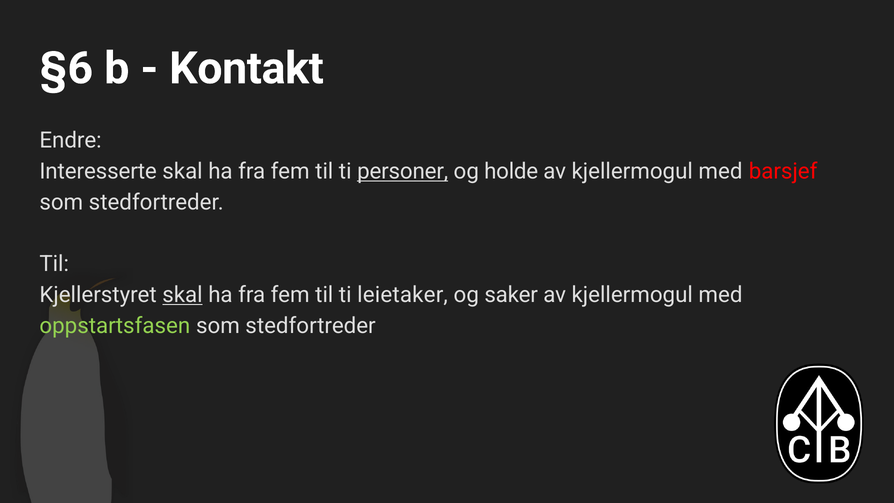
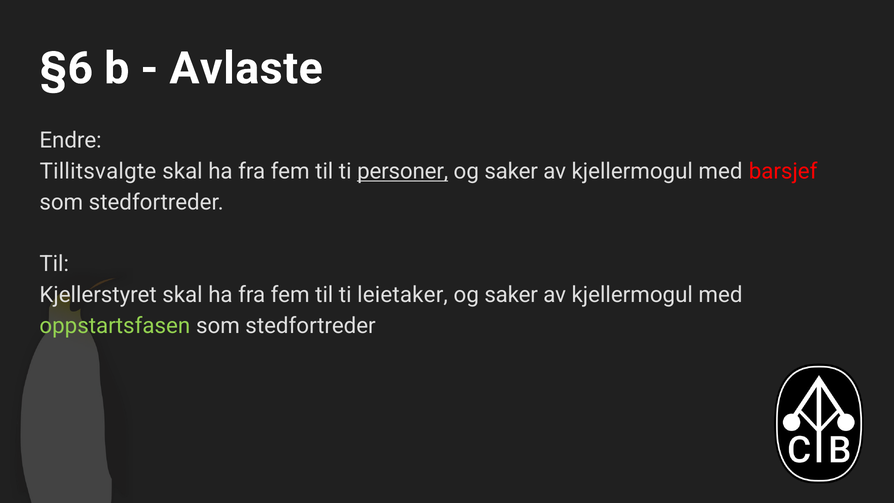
Kontakt: Kontakt -> Avlaste
Interesserte: Interesserte -> Tillitsvalgte
holde at (511, 171): holde -> saker
skal at (182, 295) underline: present -> none
